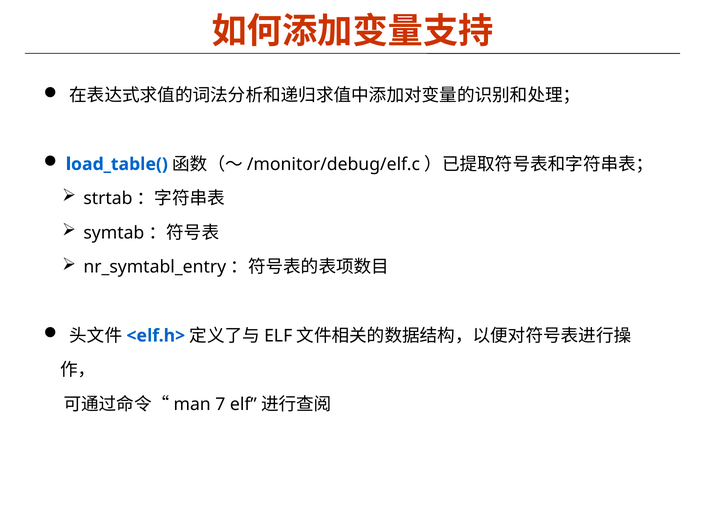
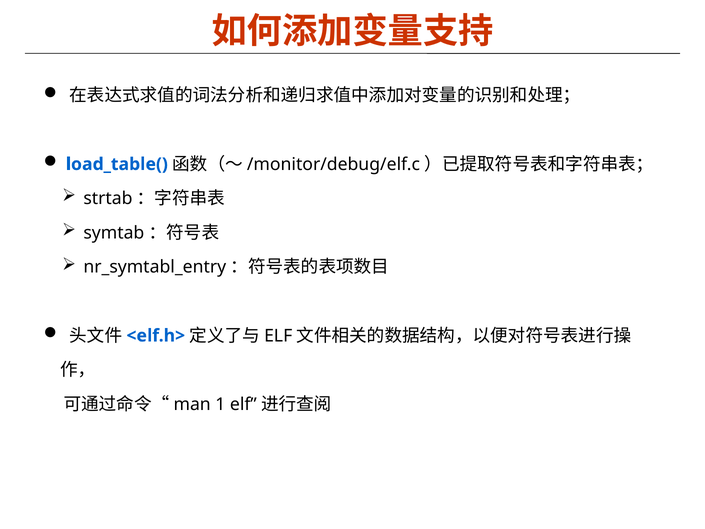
7: 7 -> 1
